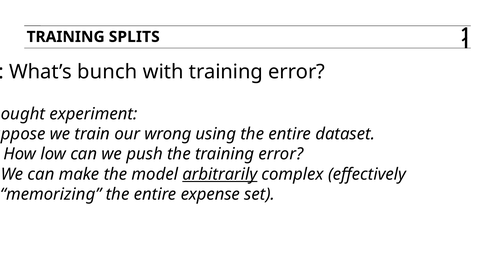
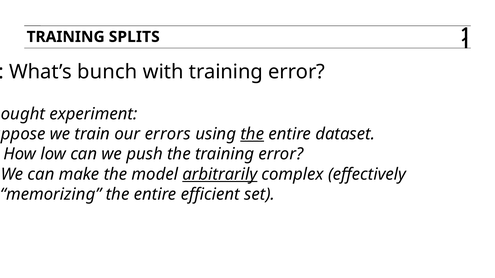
wrong: wrong -> errors
the at (252, 134) underline: none -> present
expense: expense -> efficient
